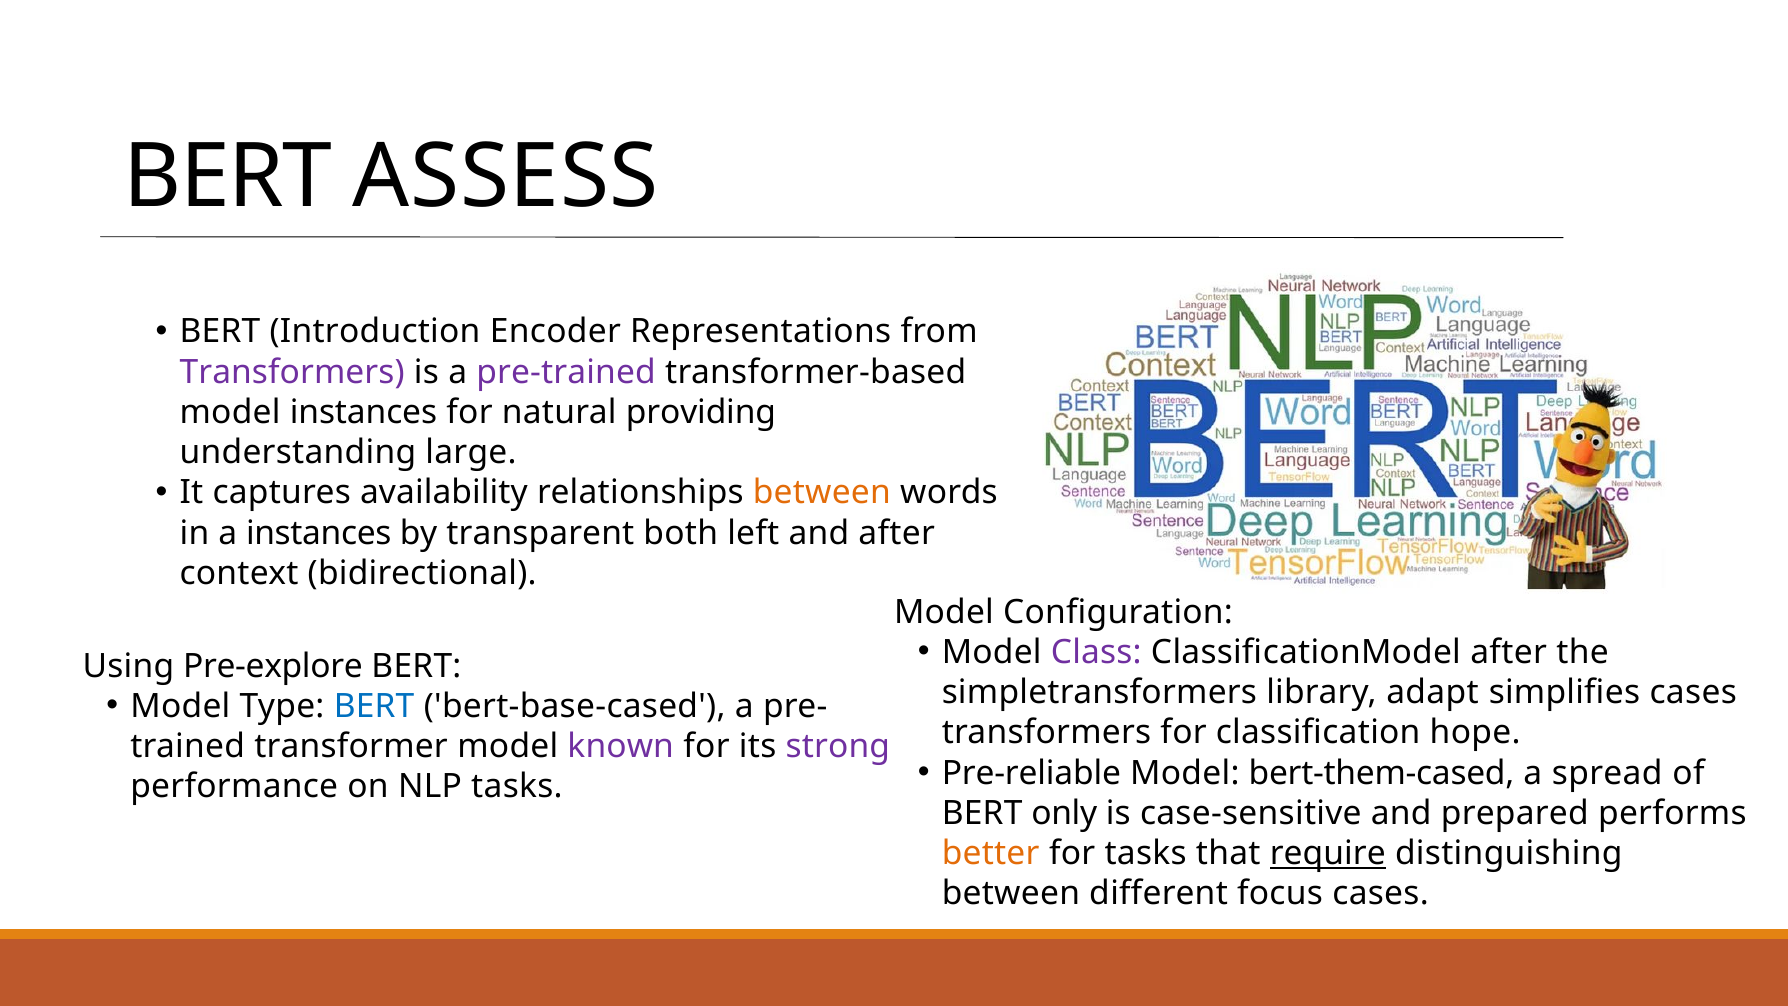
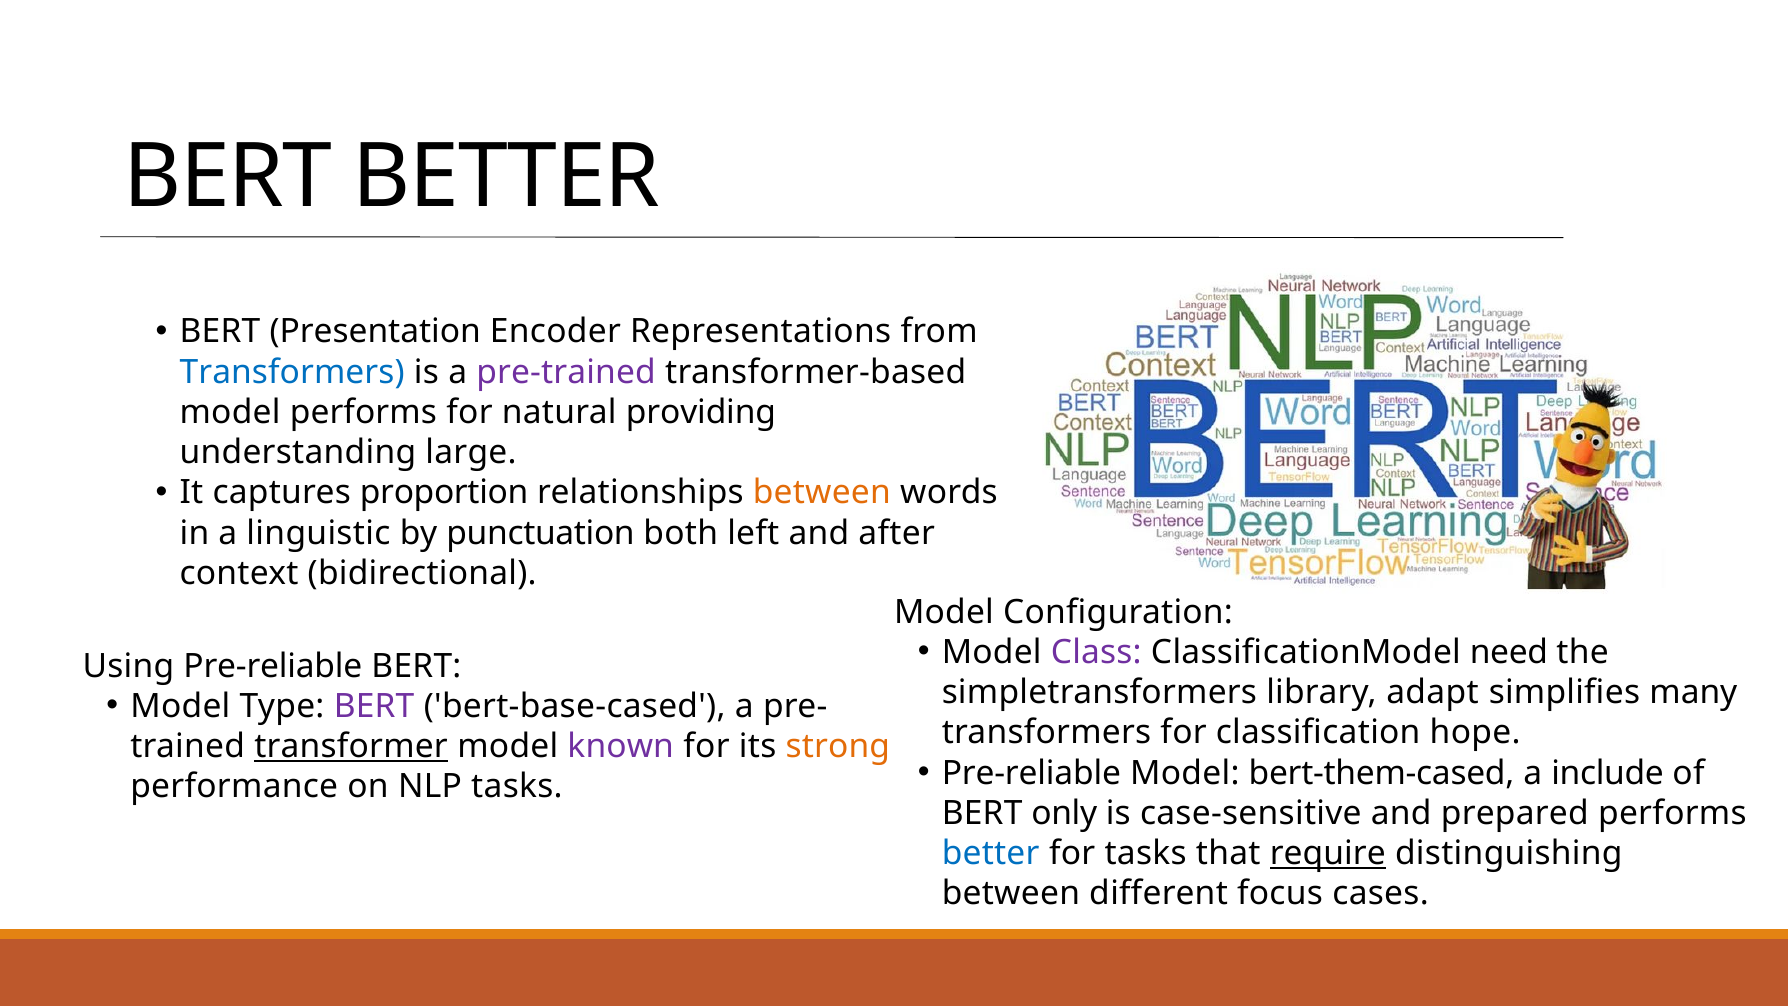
BERT ASSESS: ASSESS -> BETTER
Introduction: Introduction -> Presentation
Transformers at (292, 372) colour: purple -> blue
model instances: instances -> performs
availability: availability -> proportion
a instances: instances -> linguistic
transparent: transparent -> punctuation
ClassificationModel after: after -> need
Using Pre-explore: Pre-explore -> Pre-reliable
simplifies cases: cases -> many
BERT at (374, 706) colour: blue -> purple
transformer underline: none -> present
strong colour: purple -> orange
spread: spread -> include
better at (991, 853) colour: orange -> blue
